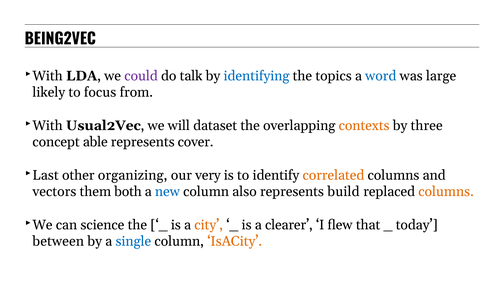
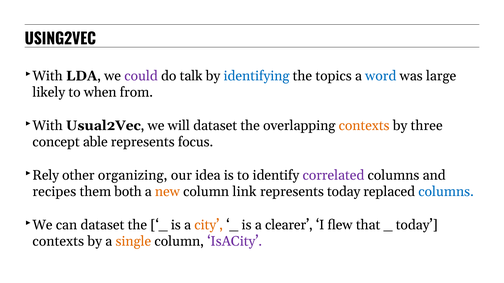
BEING2VEC: BEING2VEC -> USING2VEC
focus: focus -> when
cover: cover -> focus
Last: Last -> Rely
very: very -> idea
correlated colour: orange -> purple
vectors: vectors -> recipes
new colour: blue -> orange
also: also -> link
represents build: build -> today
columns at (446, 192) colour: orange -> blue
can science: science -> dataset
between at (58, 241): between -> contexts
single colour: blue -> orange
IsACity colour: orange -> purple
